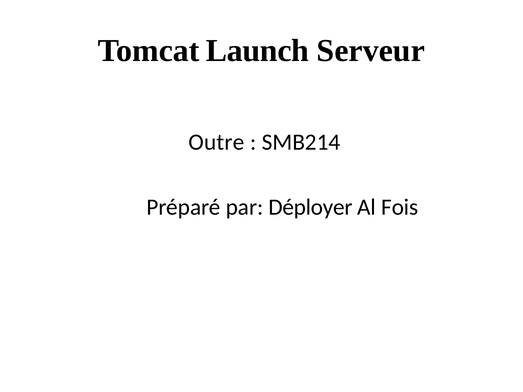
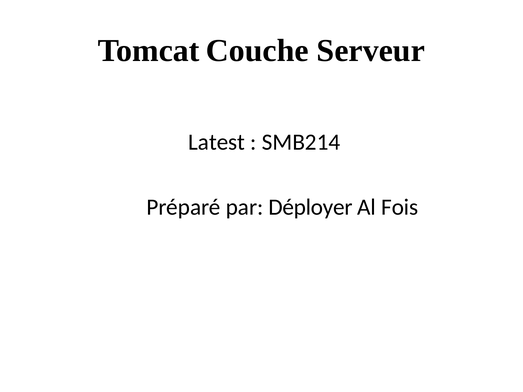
Launch: Launch -> Couche
Outre: Outre -> Latest
